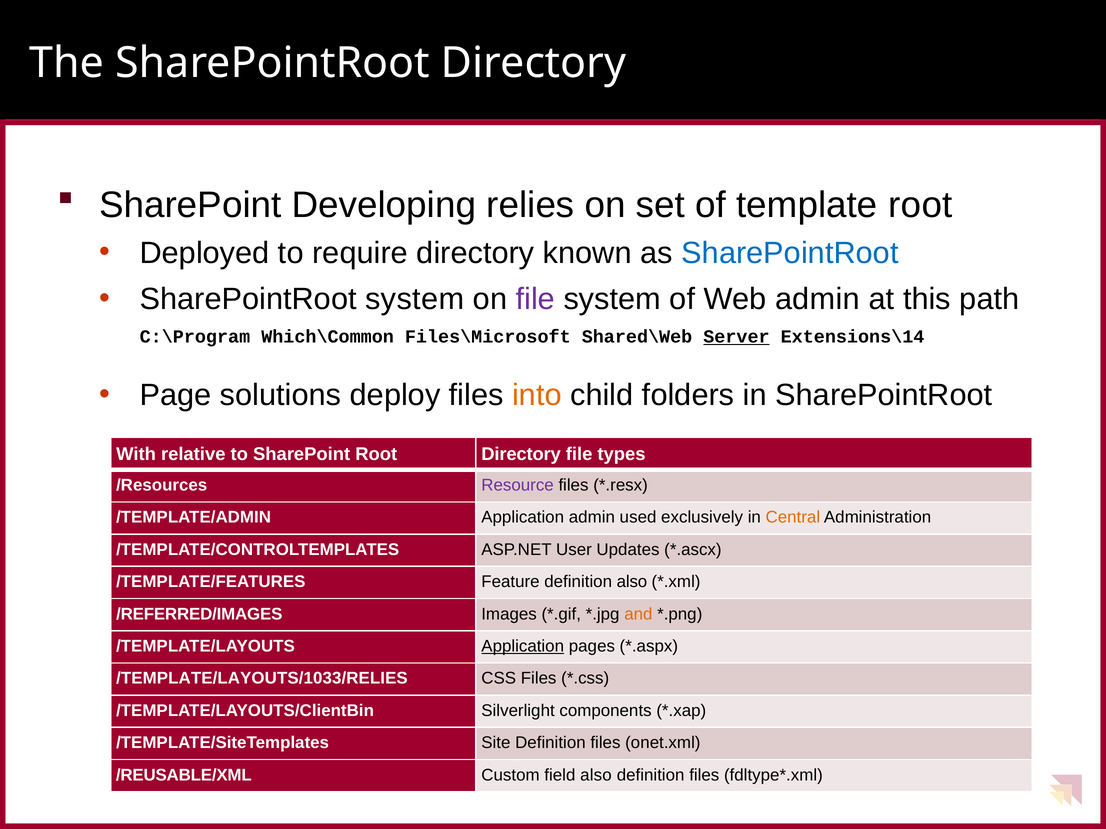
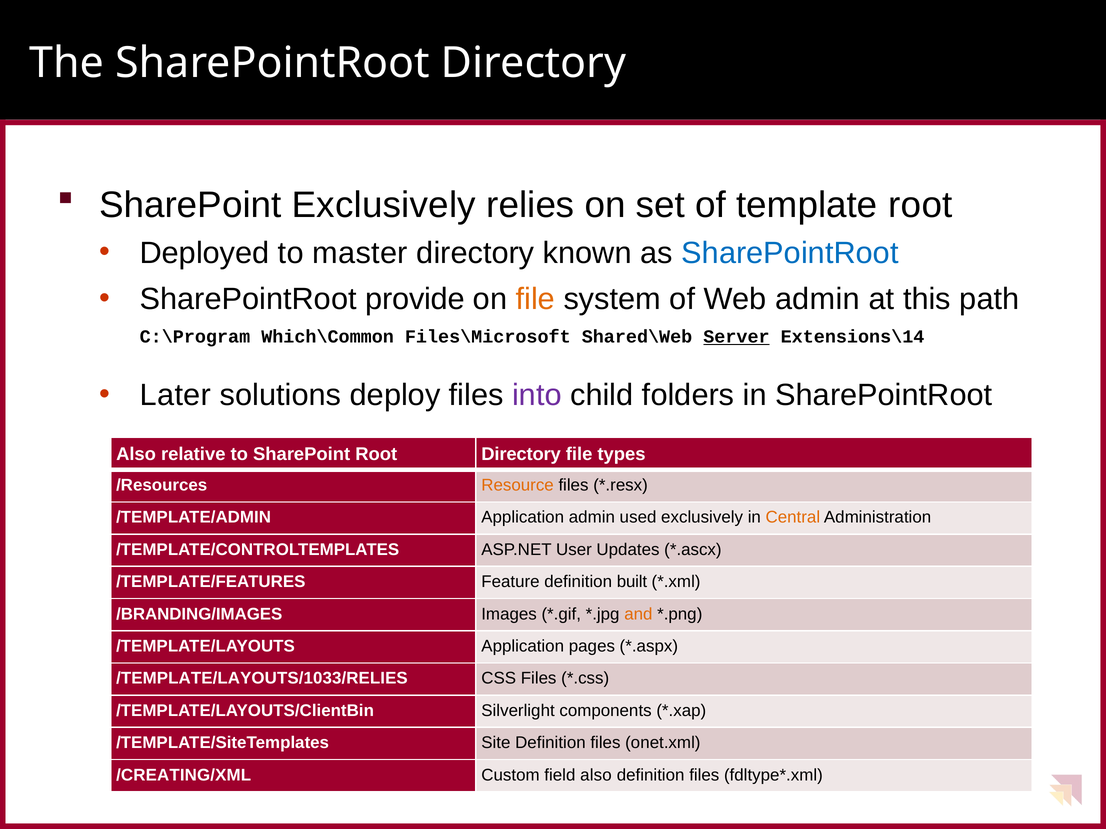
SharePoint Developing: Developing -> Exclusively
require: require -> master
SharePointRoot system: system -> provide
file at (535, 299) colour: purple -> orange
Page: Page -> Later
into colour: orange -> purple
With at (136, 455): With -> Also
Resource colour: purple -> orange
definition also: also -> built
/REFERRED/IMAGES: /REFERRED/IMAGES -> /BRANDING/IMAGES
Application at (523, 647) underline: present -> none
/REUSABLE/XML: /REUSABLE/XML -> /CREATING/XML
